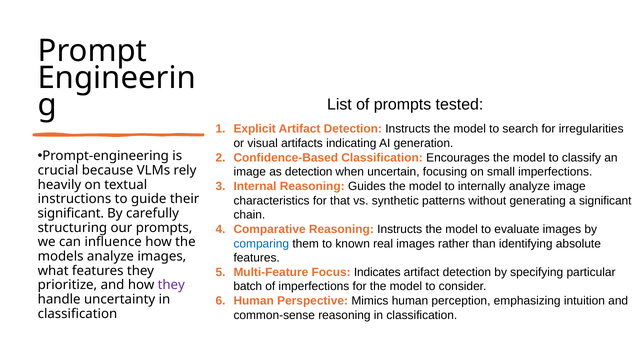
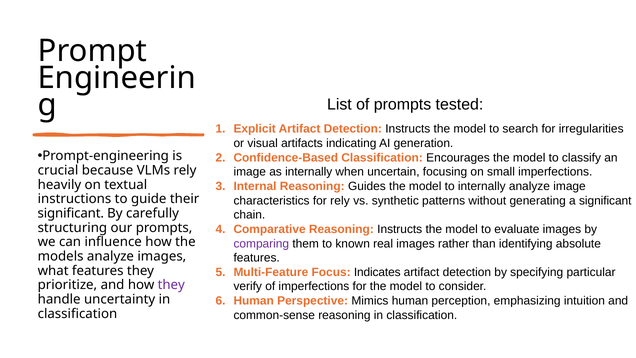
as detection: detection -> internally
for that: that -> rely
comparing colour: blue -> purple
batch: batch -> verify
